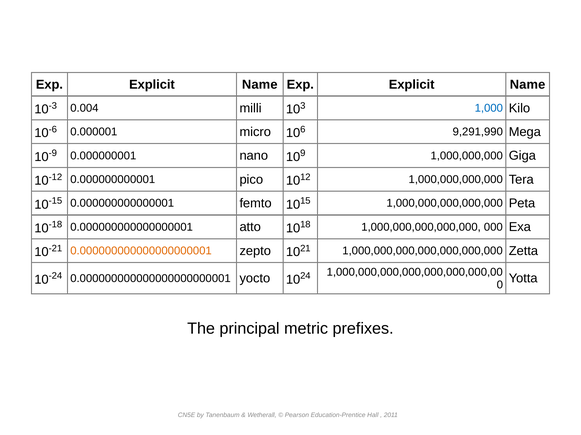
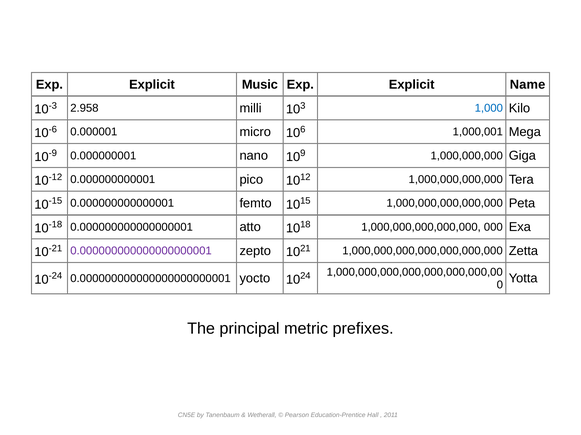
Name at (260, 85): Name -> Music
0.004: 0.004 -> 2.958
9,291,990: 9,291,990 -> 1,000,001
0.000000000000000000001 colour: orange -> purple
